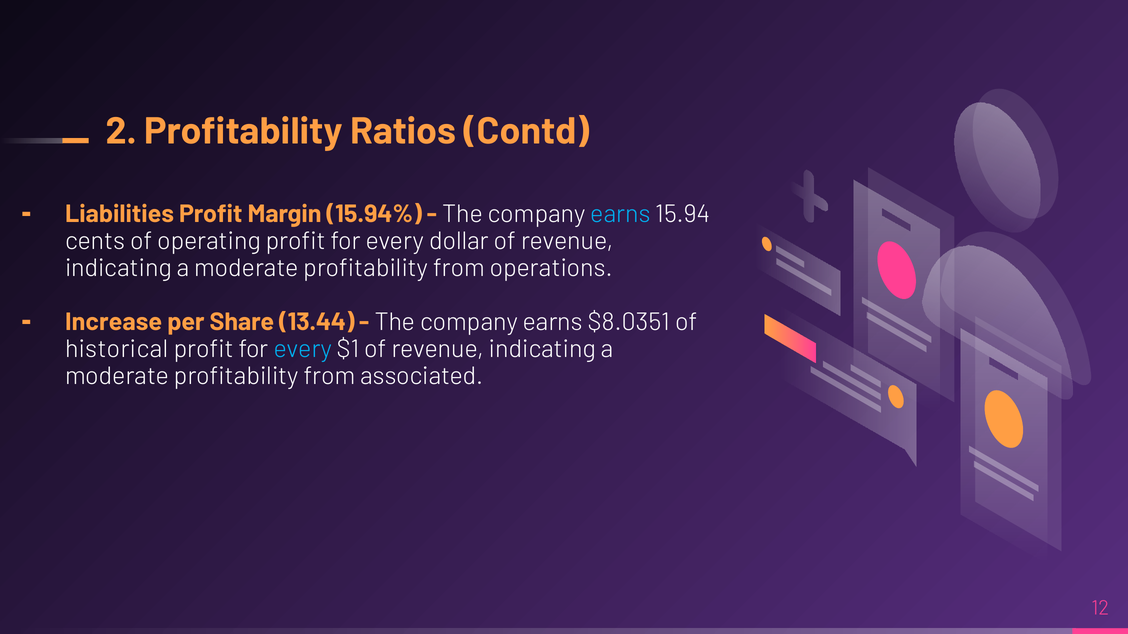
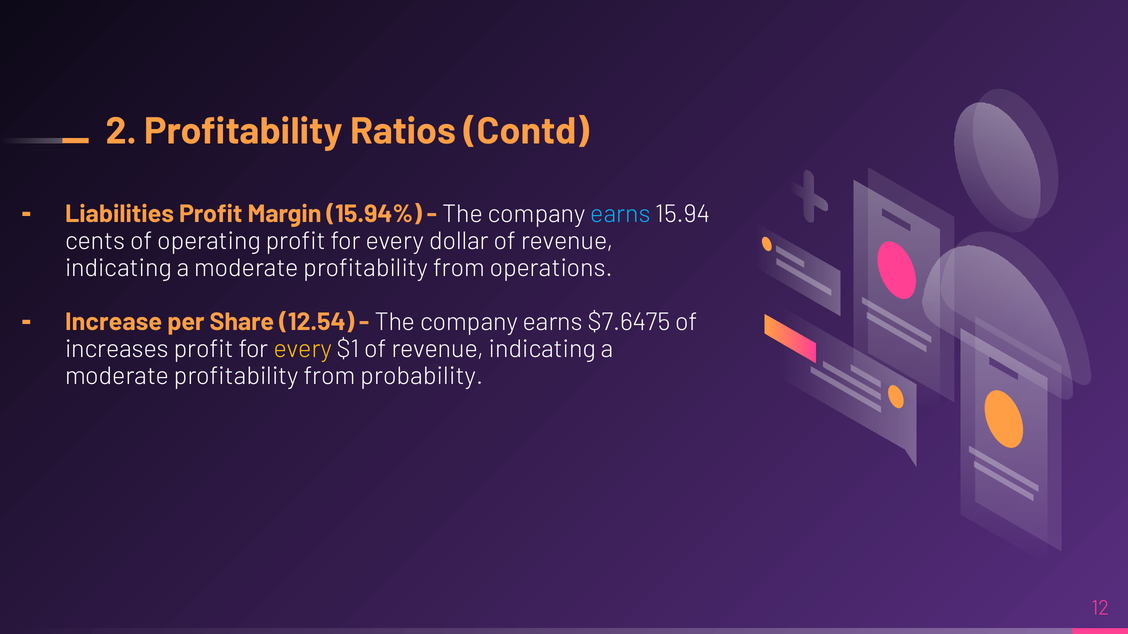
13.44: 13.44 -> 12.54
$8.0351: $8.0351 -> $7.6475
historical: historical -> increases
every at (303, 349) colour: light blue -> yellow
associated: associated -> probability
